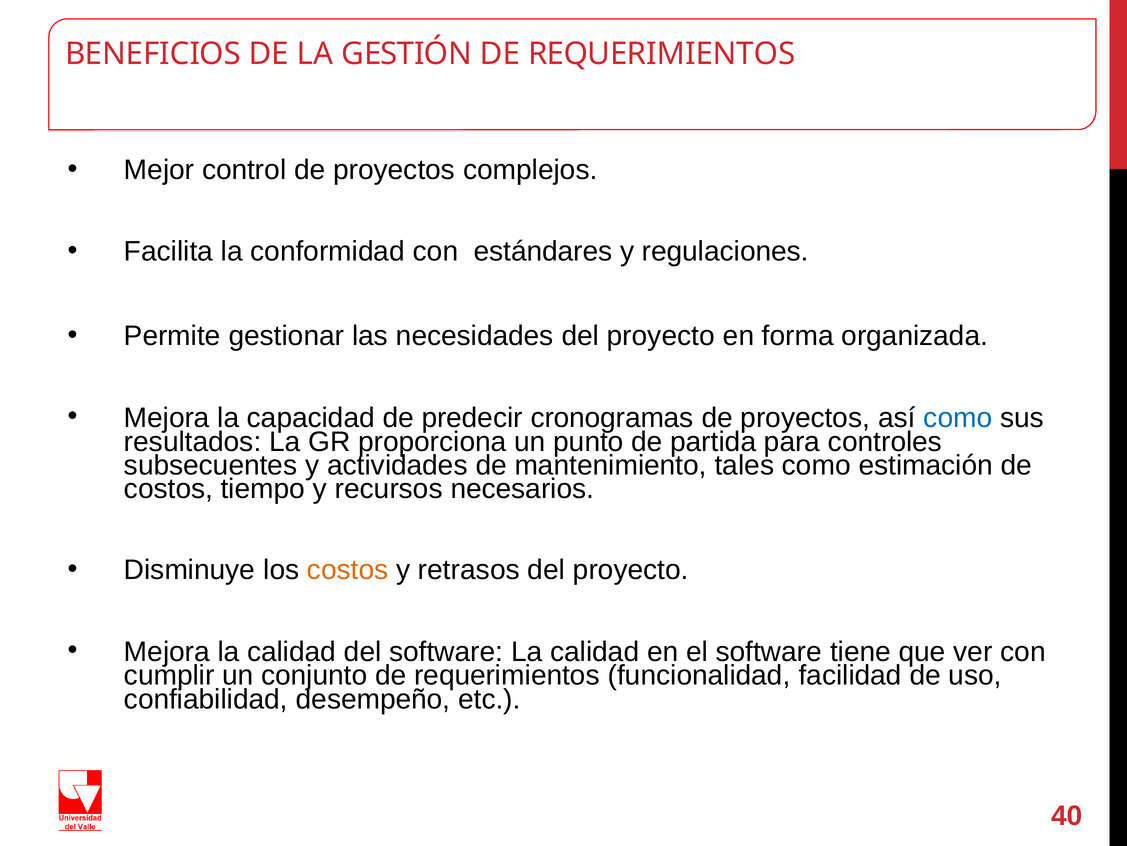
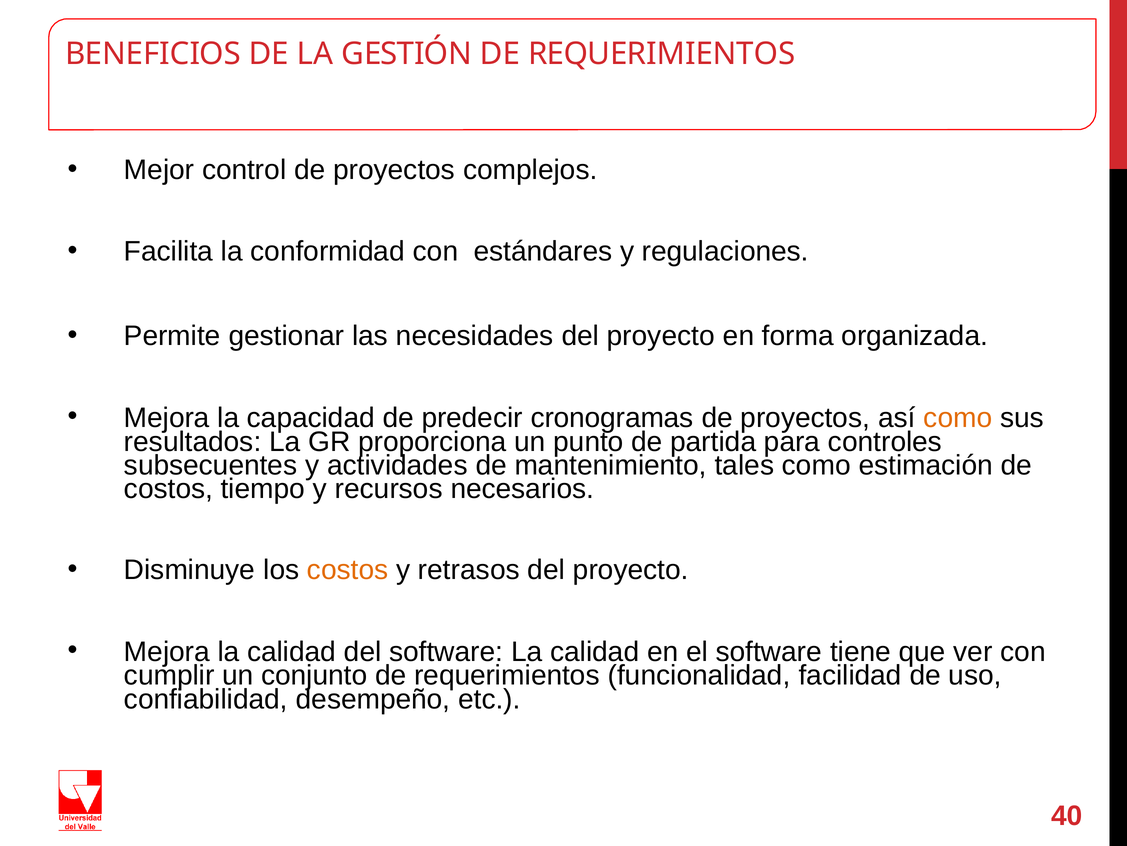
como at (958, 418) colour: blue -> orange
